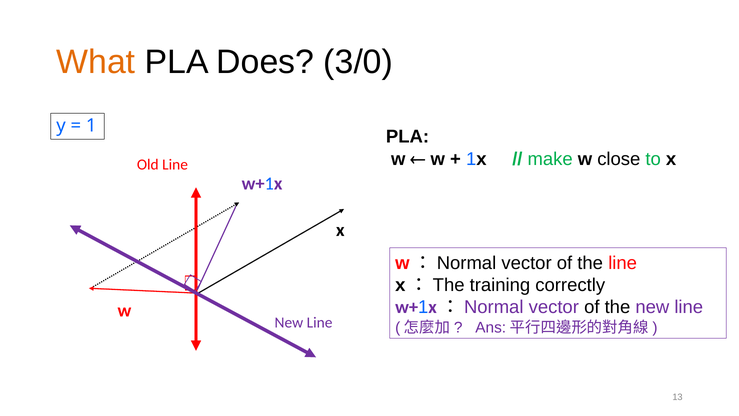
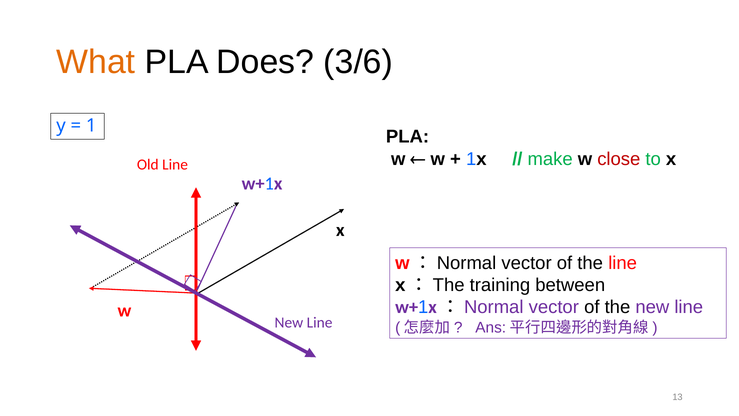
3/0: 3/0 -> 3/6
close colour: black -> red
correctly: correctly -> between
